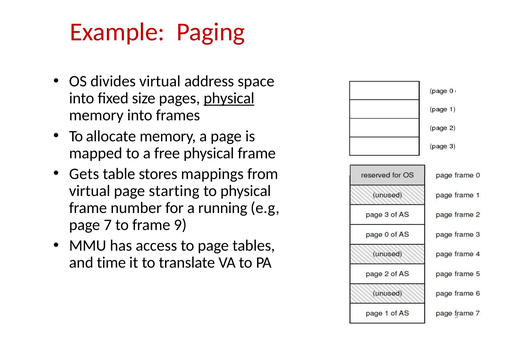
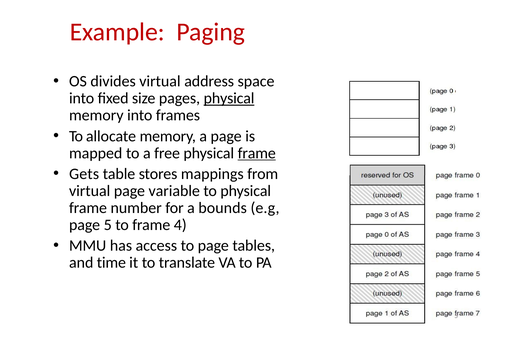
frame at (257, 153) underline: none -> present
starting: starting -> variable
running: running -> bounds
page 7: 7 -> 5
9: 9 -> 4
